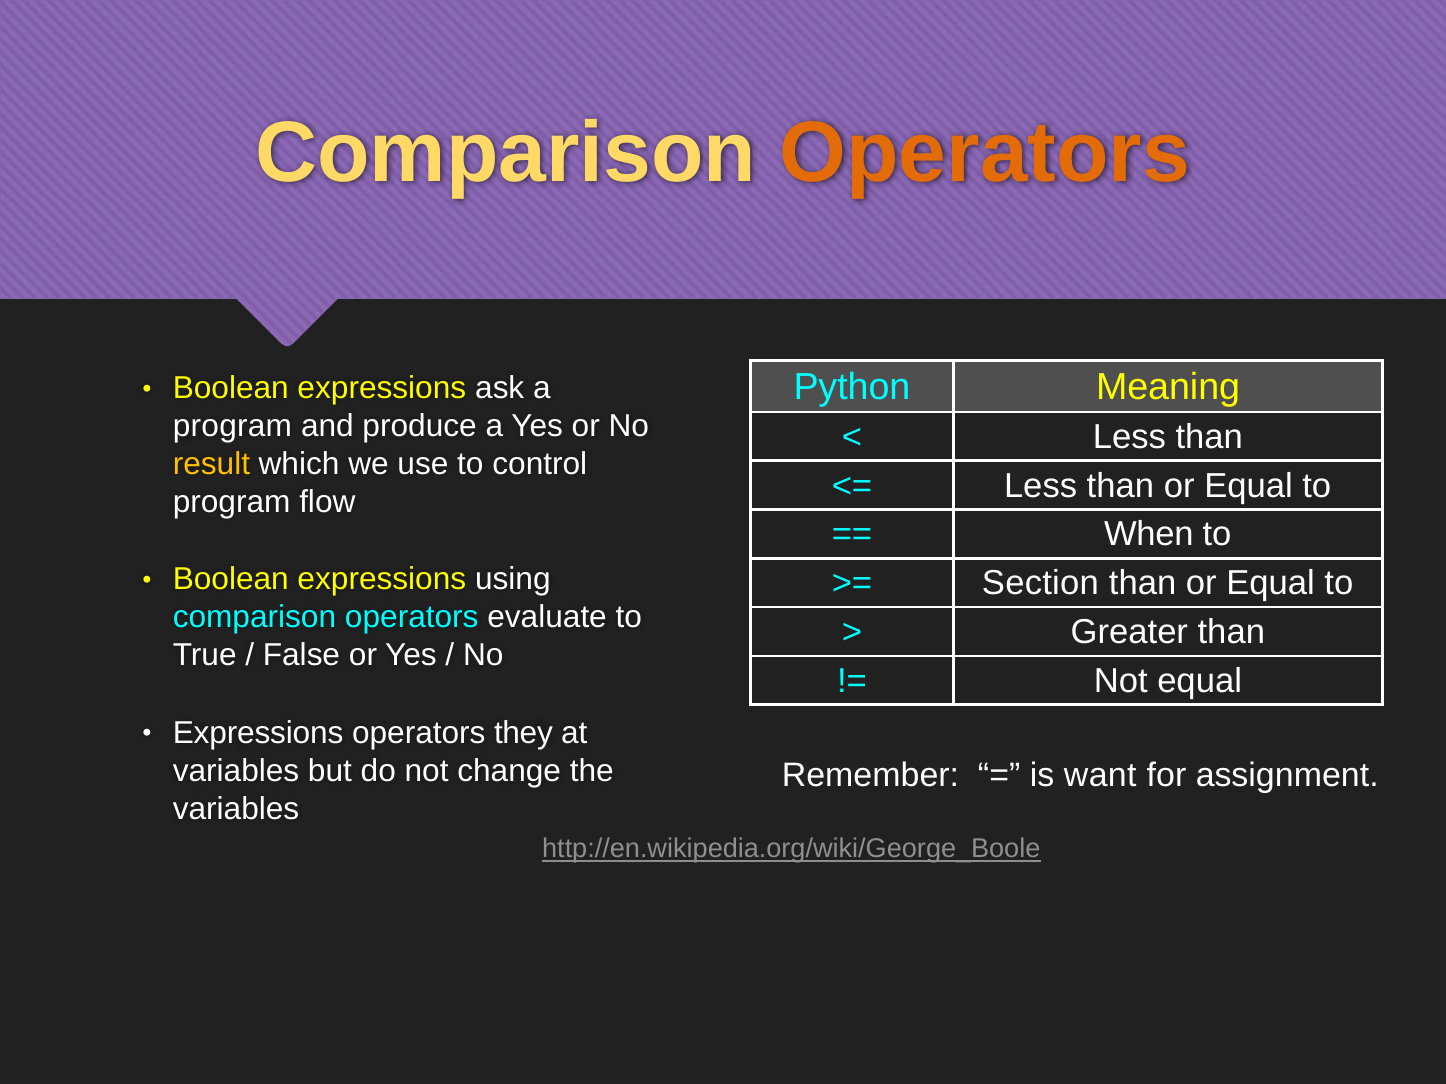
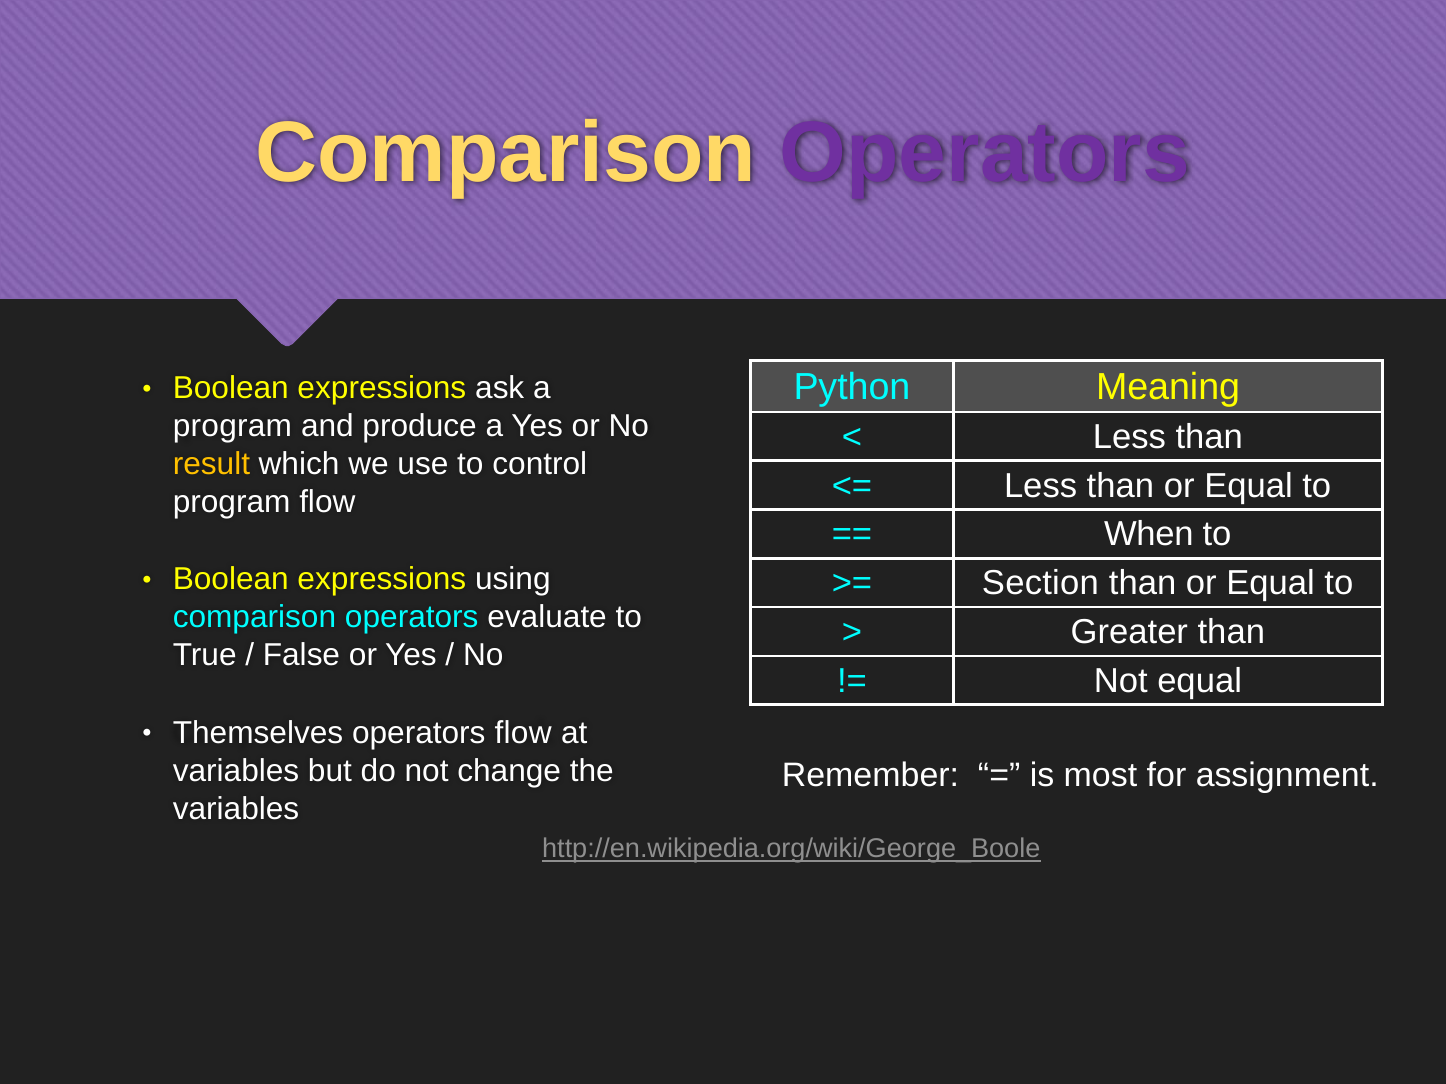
Operators at (985, 153) colour: orange -> purple
Expressions at (258, 733): Expressions -> Themselves
operators they: they -> flow
want: want -> most
